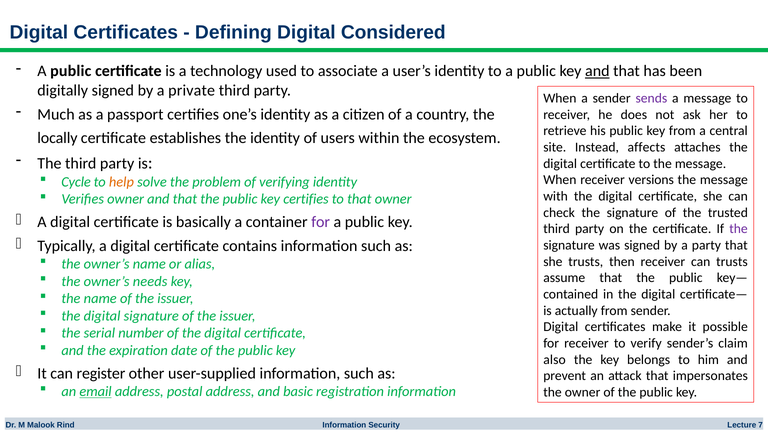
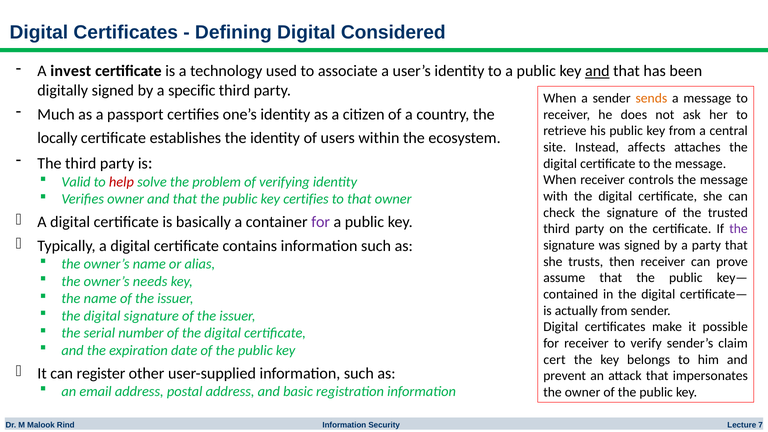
public at (71, 71): public -> invest
private: private -> specific
sends colour: purple -> orange
Cycle: Cycle -> Valid
help colour: orange -> red
versions: versions -> controls
can trusts: trusts -> prove
also: also -> cert
email underline: present -> none
